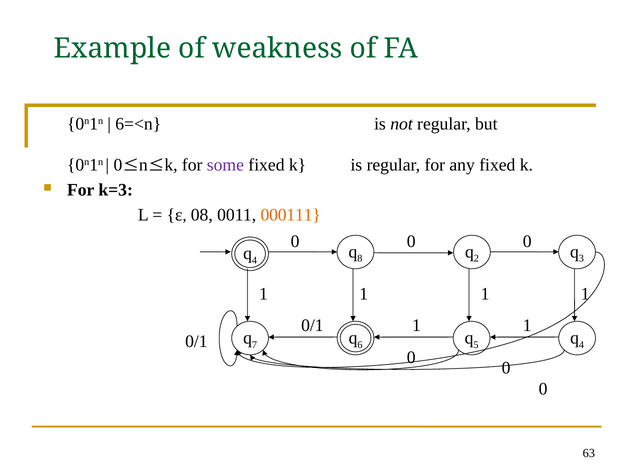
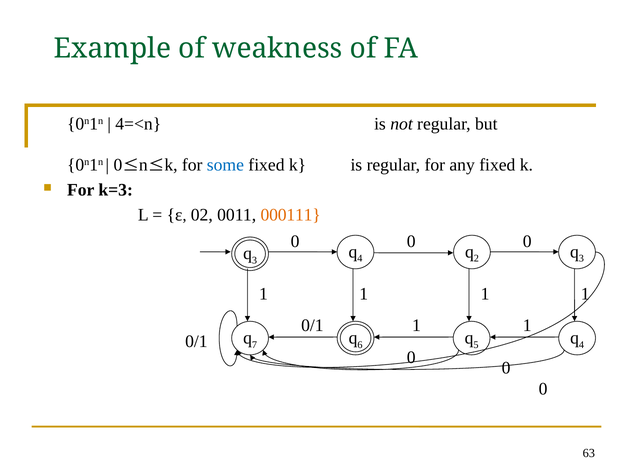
6=<n: 6=<n -> 4=<n
some colour: purple -> blue
08: 08 -> 02
8 at (360, 259): 8 -> 4
4 at (255, 261): 4 -> 3
